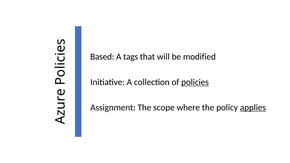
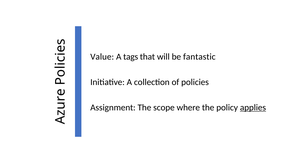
Based: Based -> Value
modified: modified -> fantastic
policies underline: present -> none
